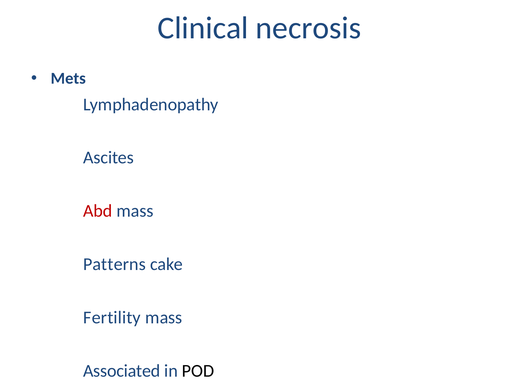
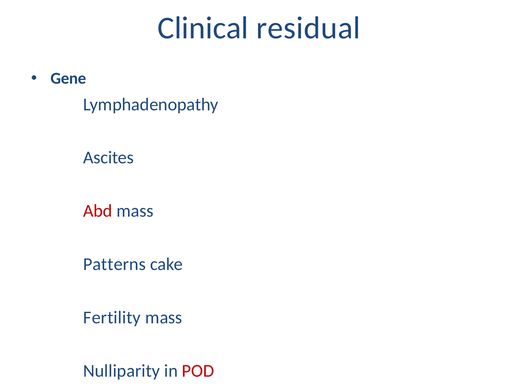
necrosis: necrosis -> residual
Mets: Mets -> Gene
Associated: Associated -> Nulliparity
POD colour: black -> red
